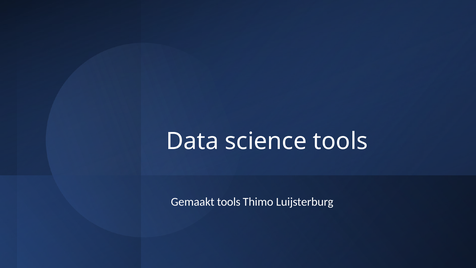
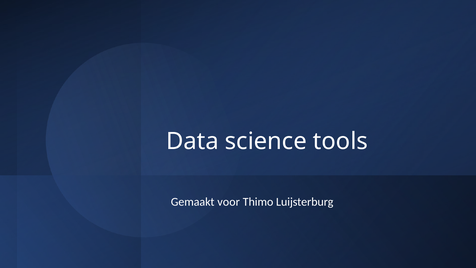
Gemaakt tools: tools -> voor
